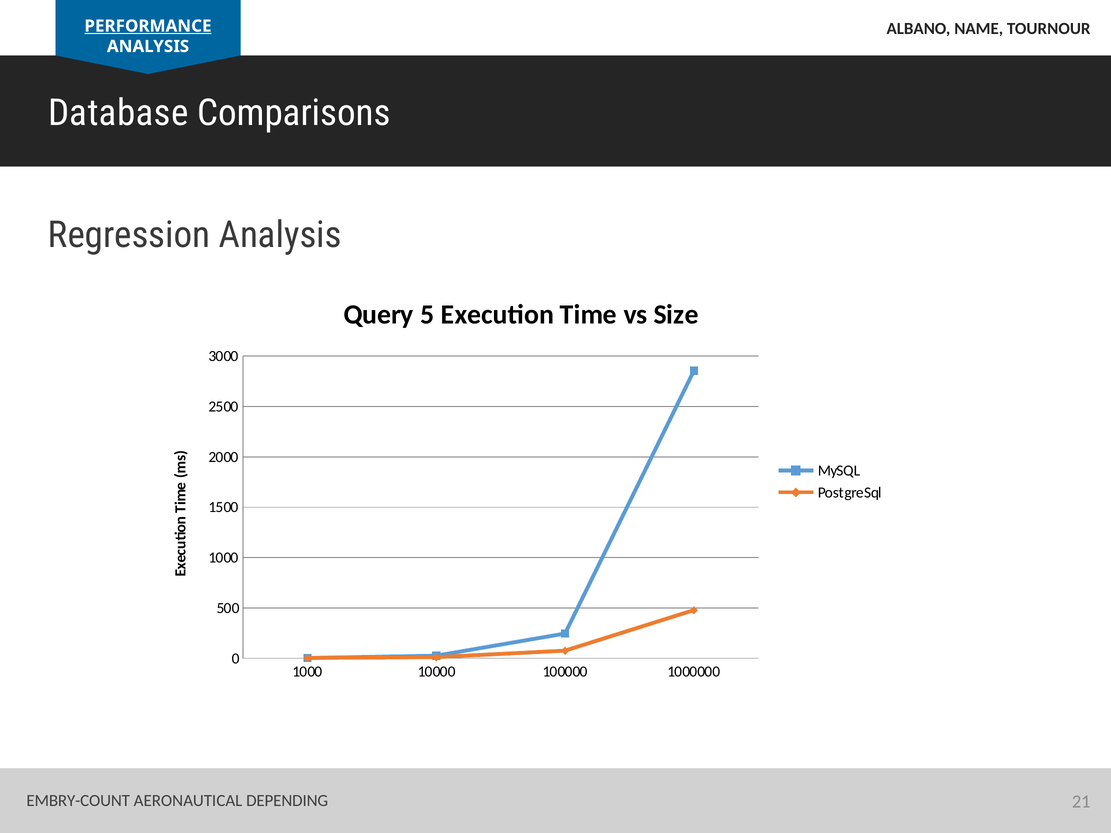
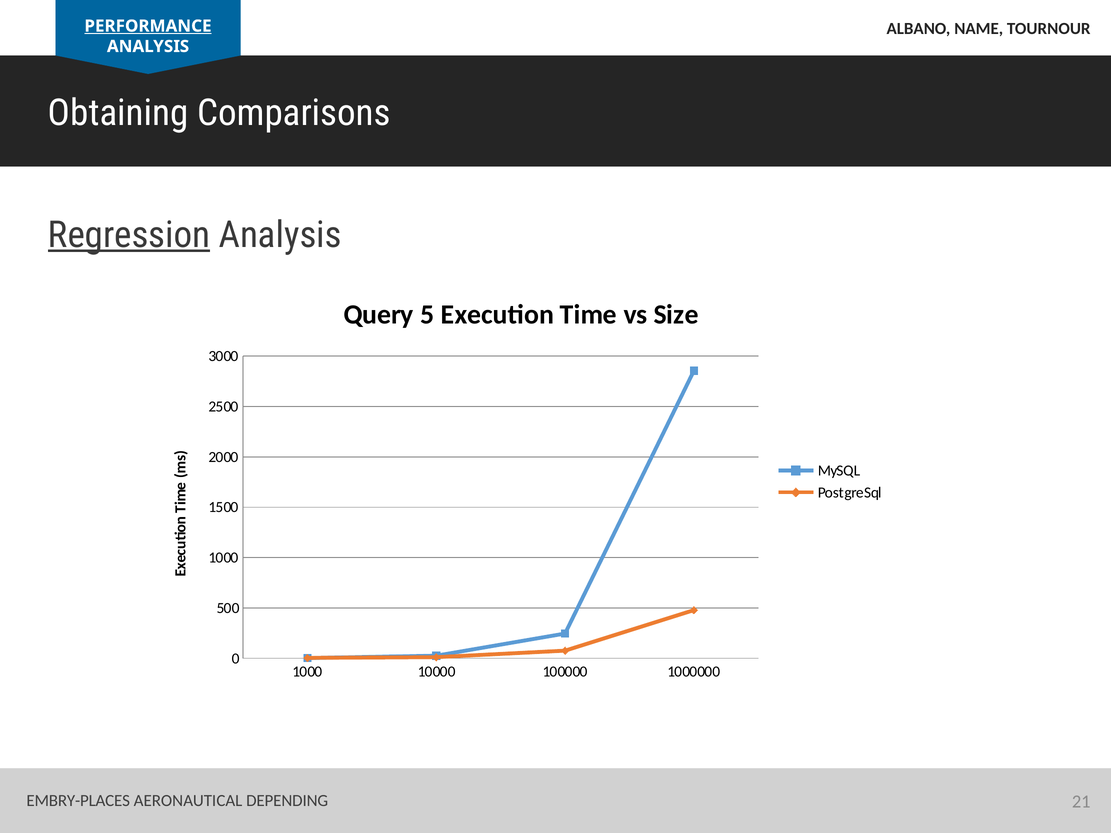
Database: Database -> Obtaining
Regression underline: none -> present
EMBRY-COUNT: EMBRY-COUNT -> EMBRY-PLACES
